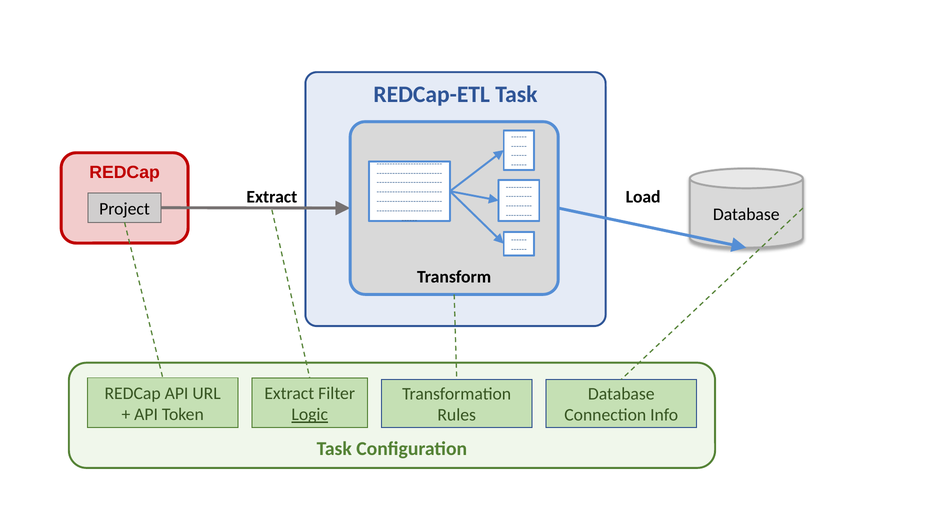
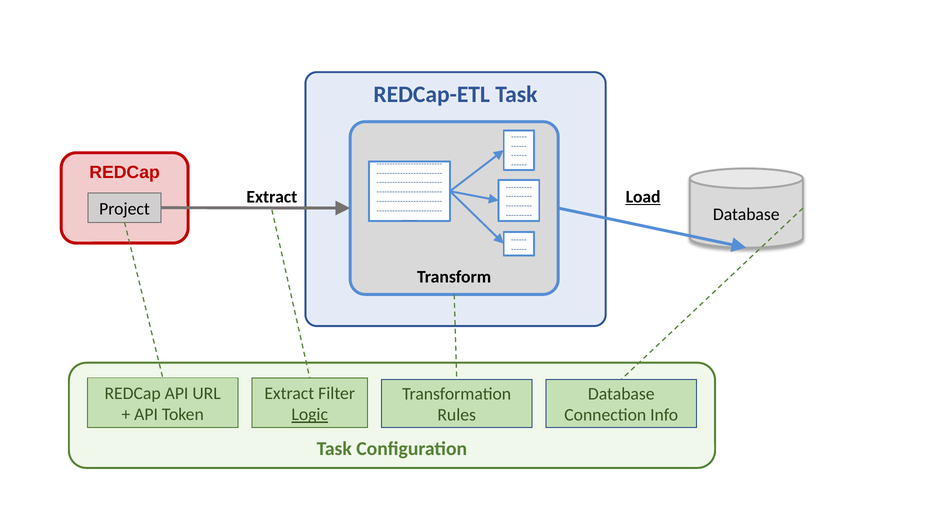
Load underline: none -> present
